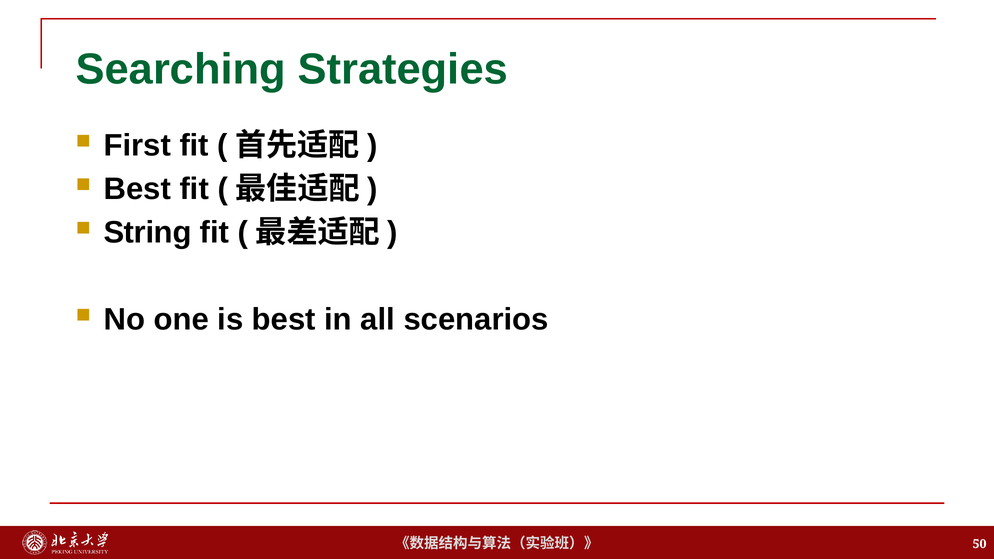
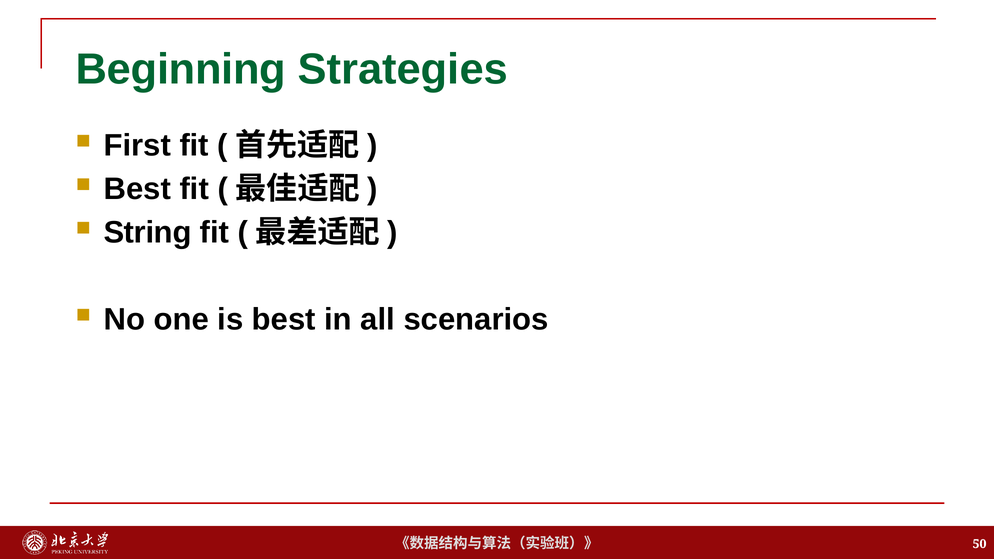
Searching: Searching -> Beginning
